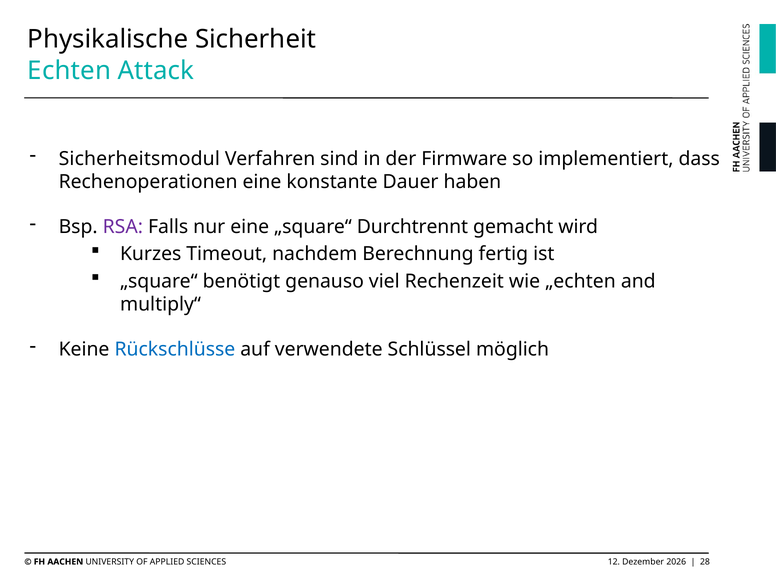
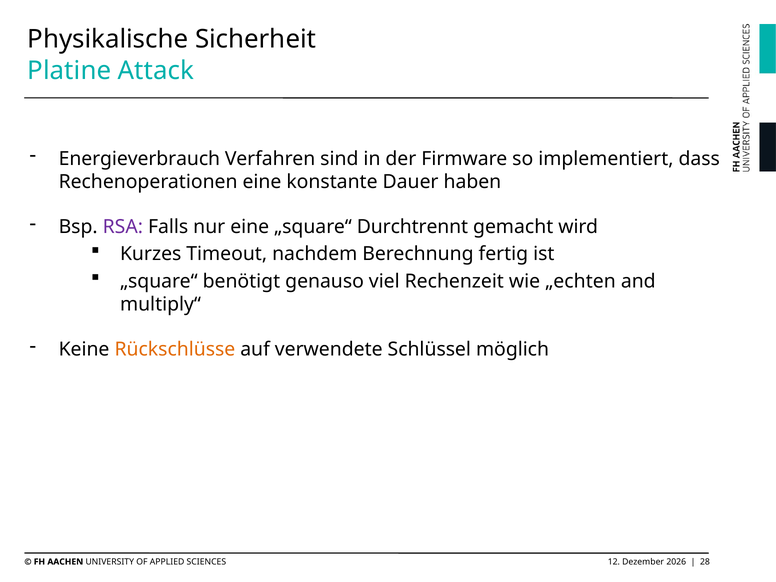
Echten: Echten -> Platine
Sicherheitsmodul: Sicherheitsmodul -> Energieverbrauch
Rückschlüsse colour: blue -> orange
